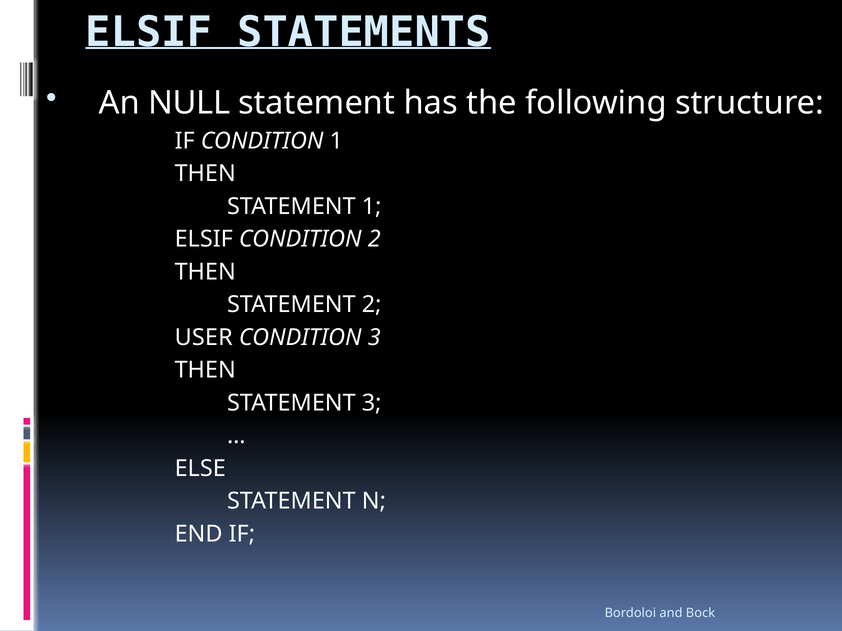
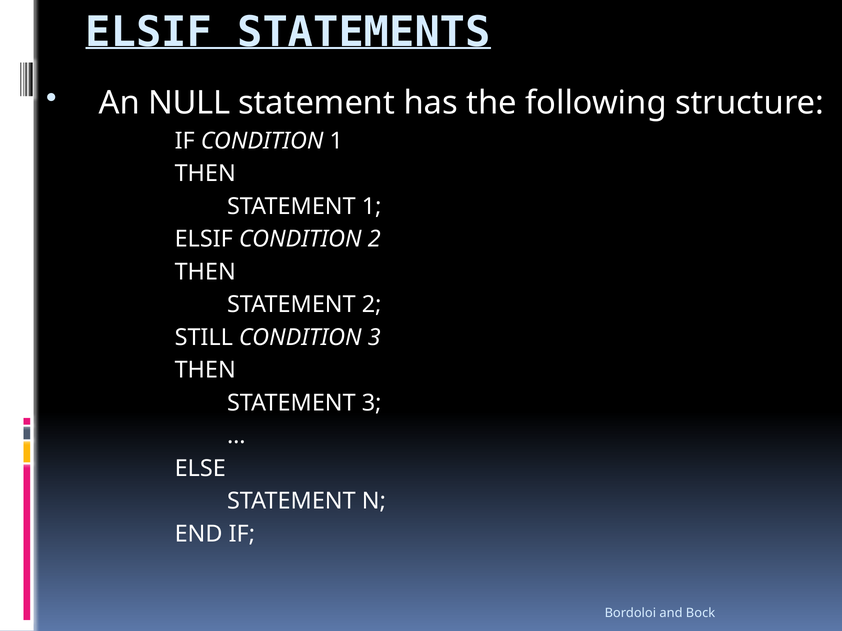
USER: USER -> STILL
